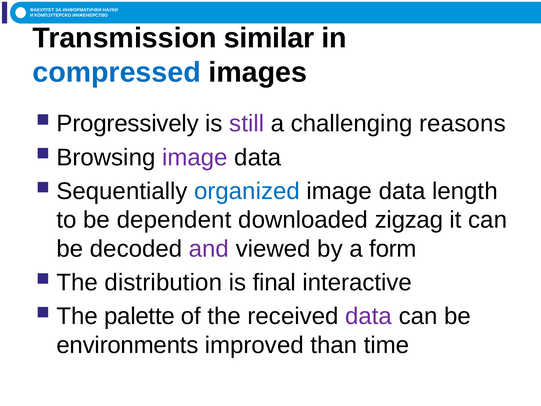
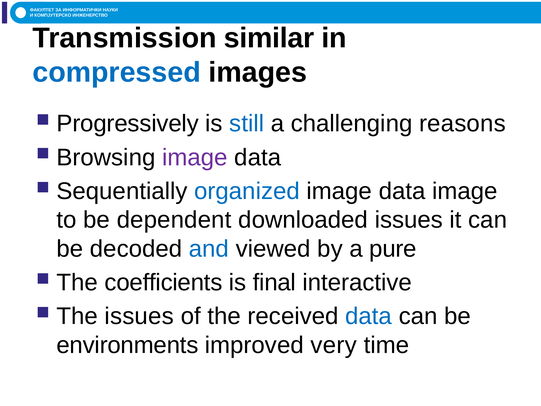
still colour: purple -> blue
data length: length -> image
downloaded zigzag: zigzag -> issues
and colour: purple -> blue
form: form -> pure
distribution: distribution -> coefficients
The palette: palette -> issues
data at (369, 316) colour: purple -> blue
than: than -> very
